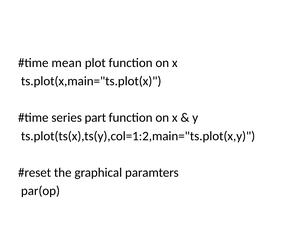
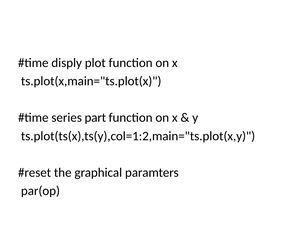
mean: mean -> disply
